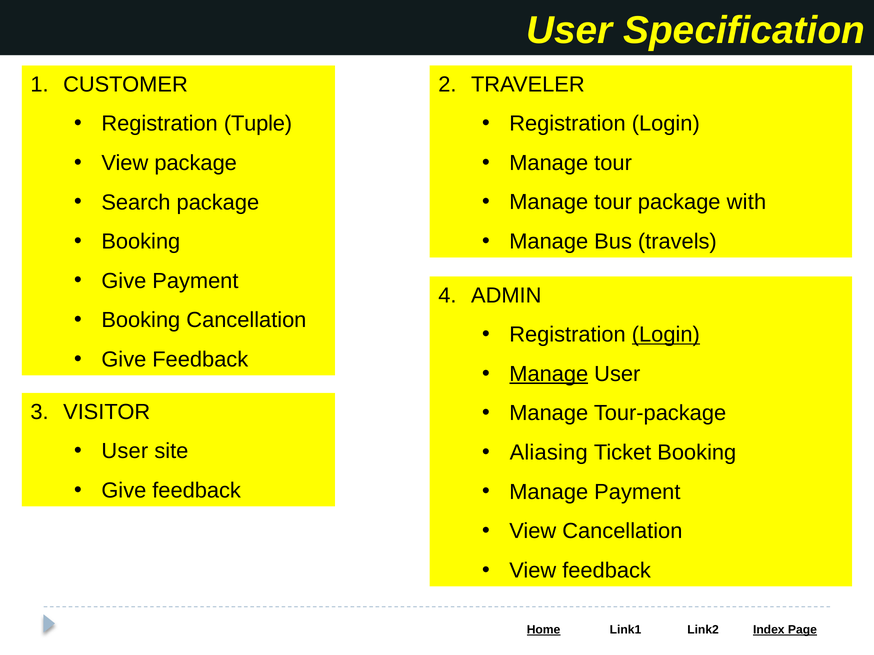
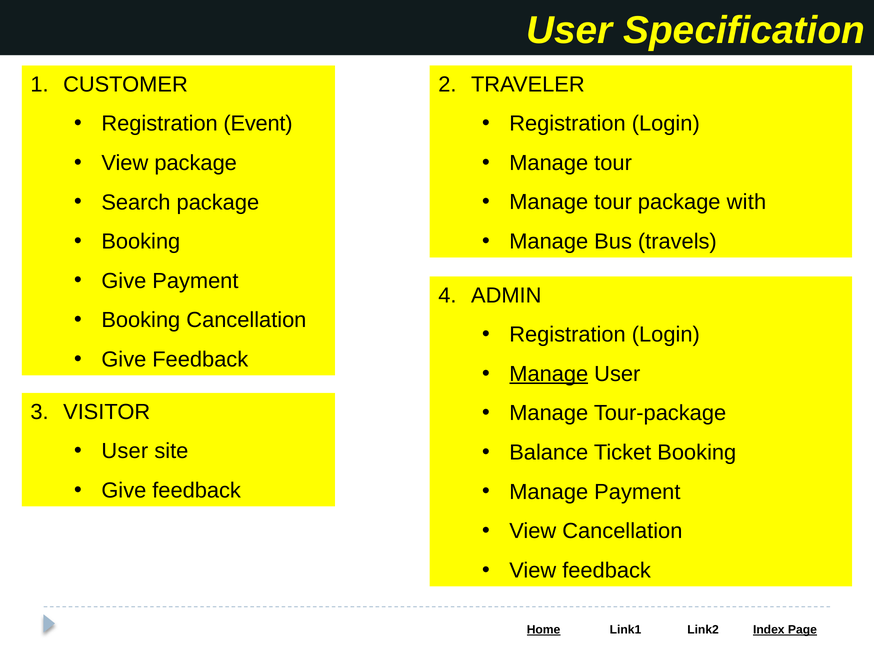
Tuple: Tuple -> Event
Login at (666, 335) underline: present -> none
Aliasing: Aliasing -> Balance
